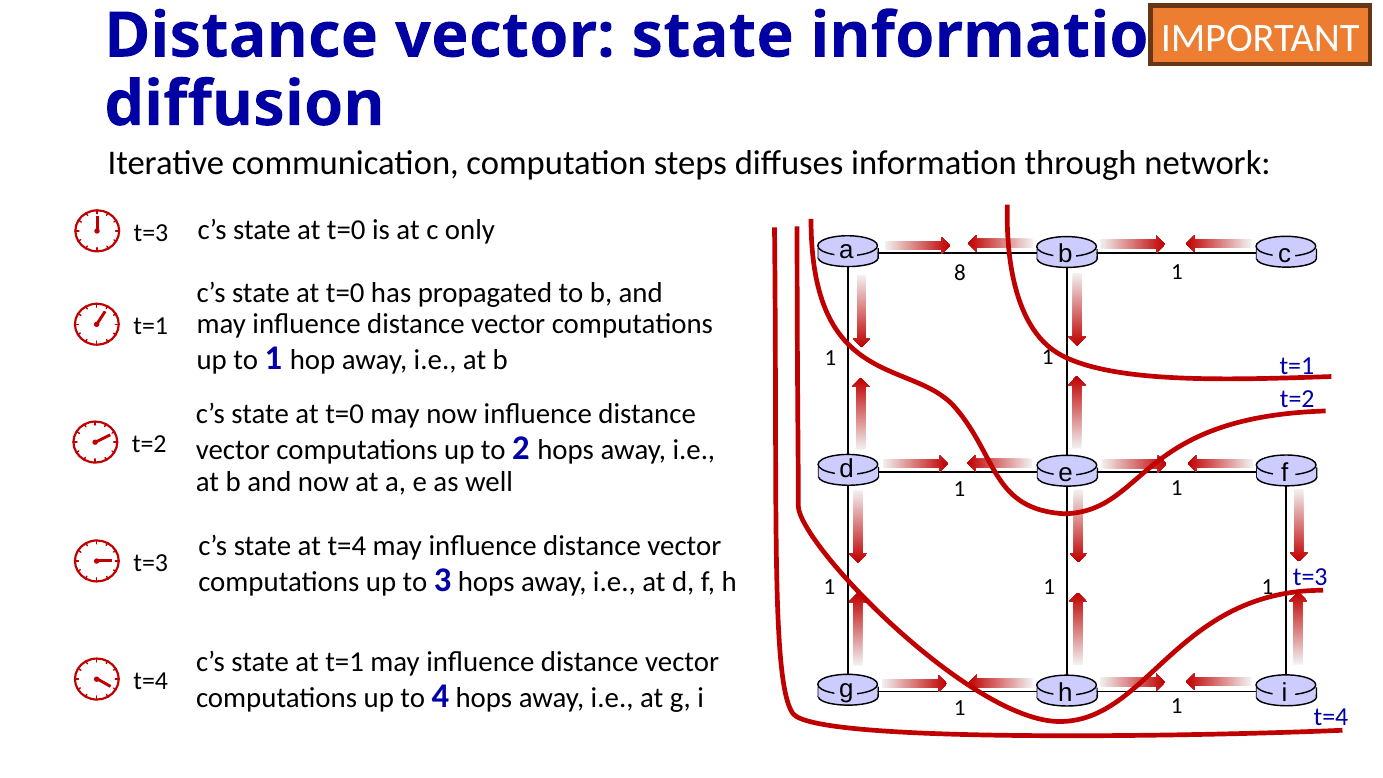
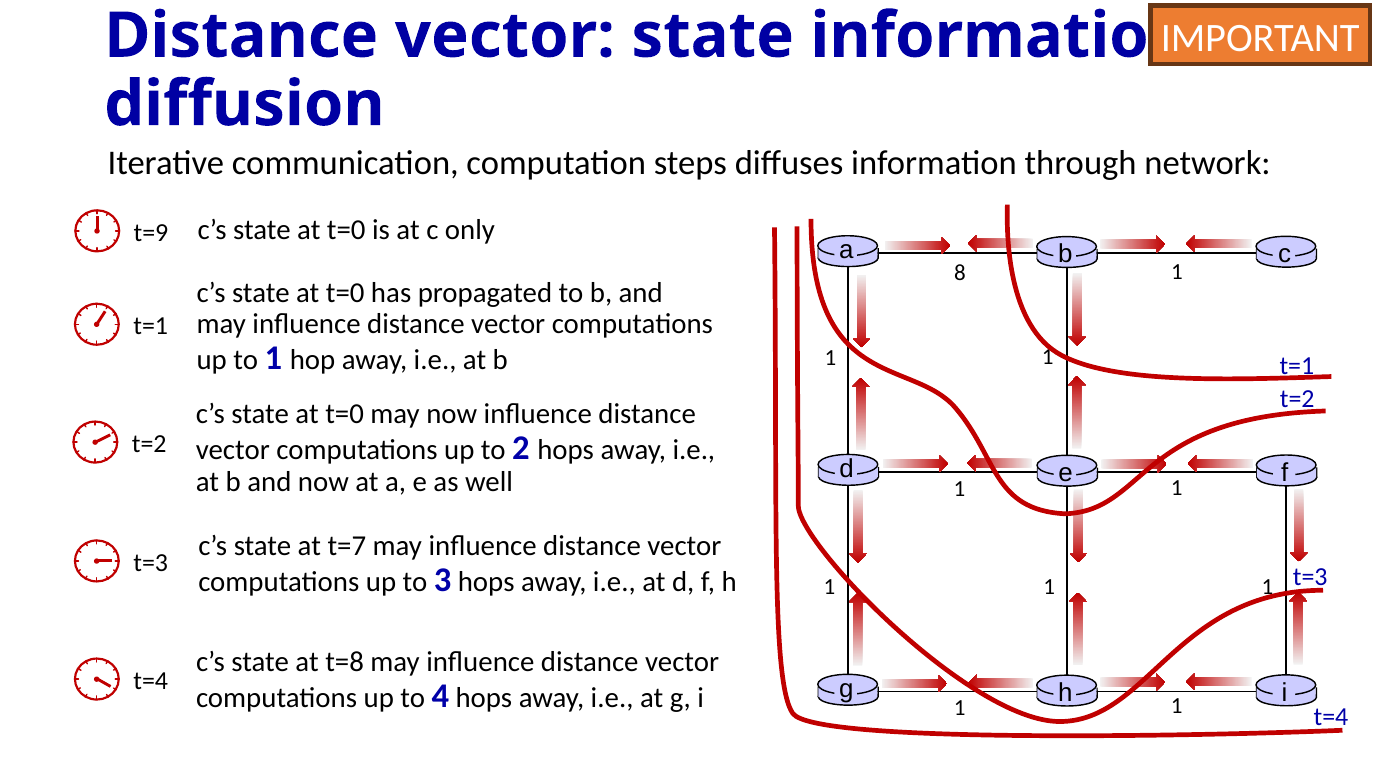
t=3 at (151, 233): t=3 -> t=9
at t=4: t=4 -> t=7
at t=1: t=1 -> t=8
